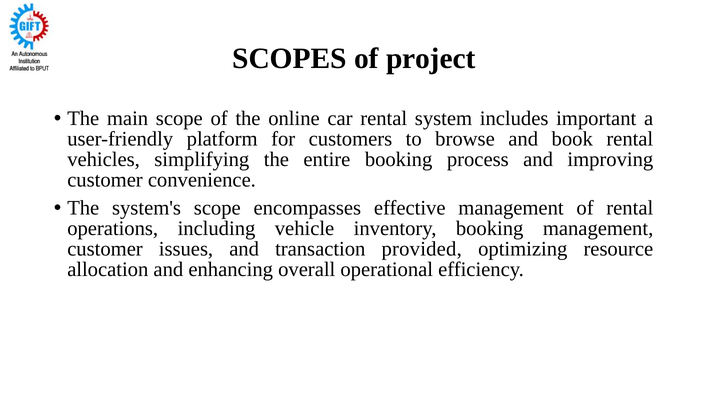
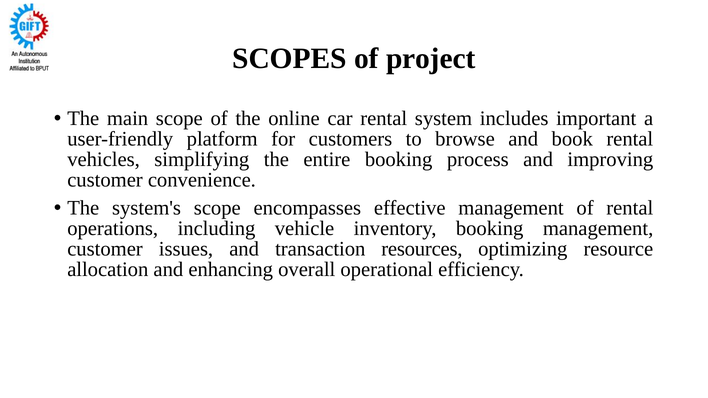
provided: provided -> resources
